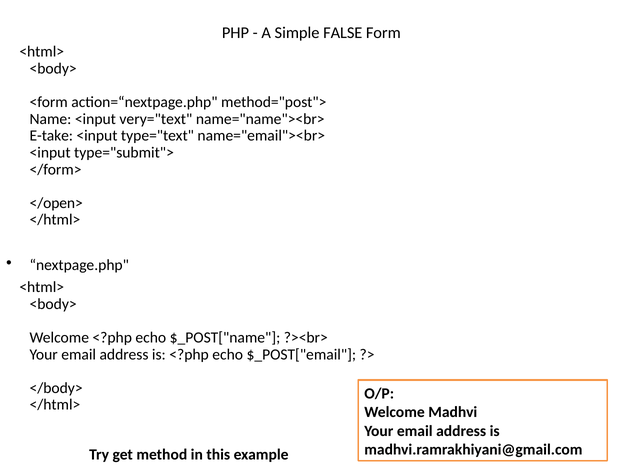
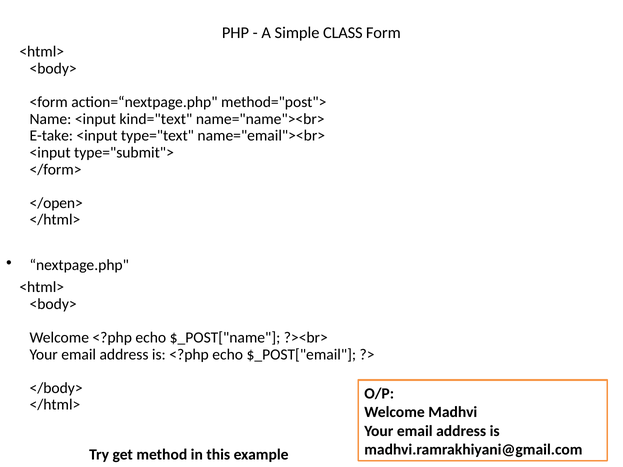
FALSE: FALSE -> CLASS
very="text: very="text -> kind="text
